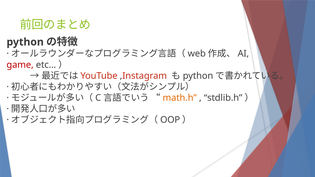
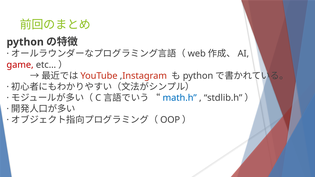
math.h colour: orange -> blue
